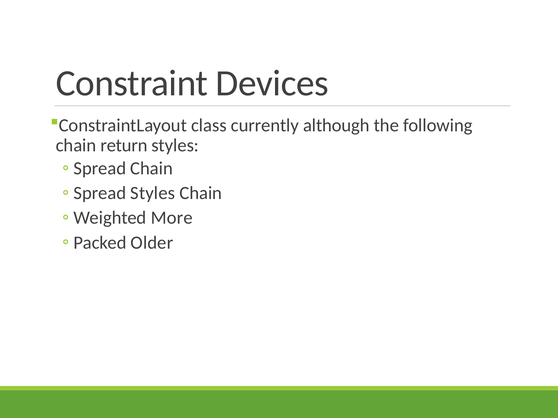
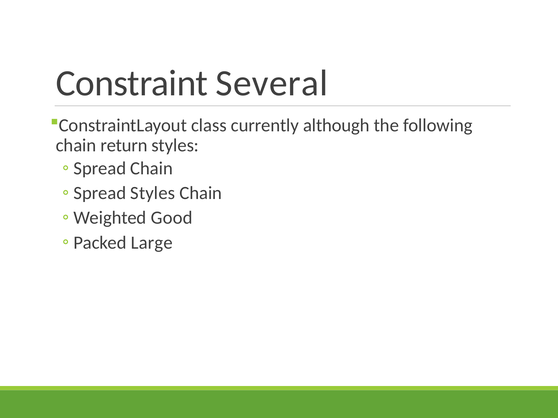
Devices: Devices -> Several
More: More -> Good
Older: Older -> Large
